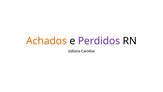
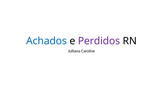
Achados colour: orange -> blue
